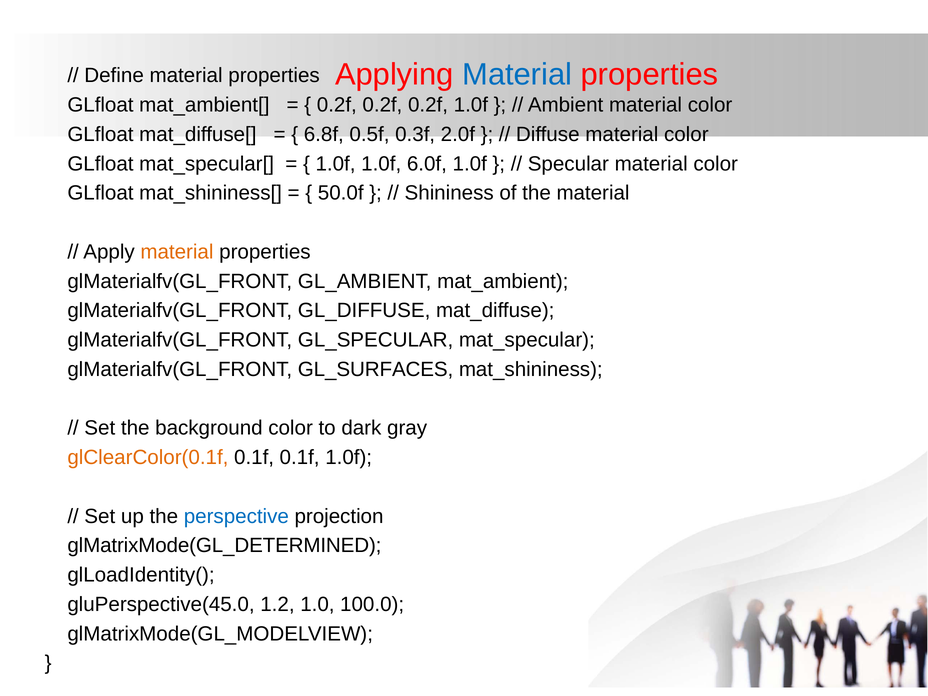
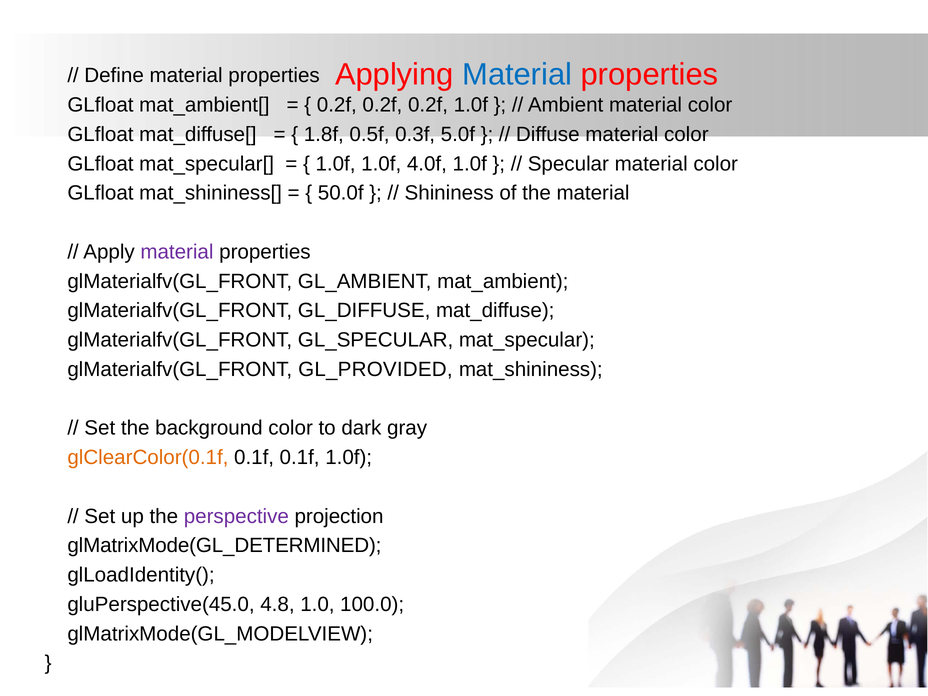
6.8f: 6.8f -> 1.8f
2.0f: 2.0f -> 5.0f
6.0f: 6.0f -> 4.0f
material at (177, 252) colour: orange -> purple
GL_SURFACES: GL_SURFACES -> GL_PROVIDED
perspective colour: blue -> purple
1.2: 1.2 -> 4.8
